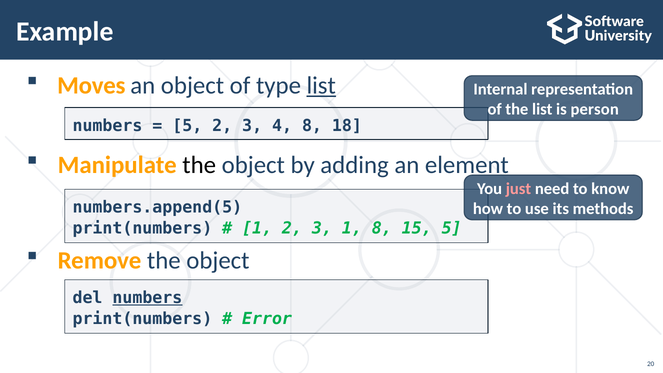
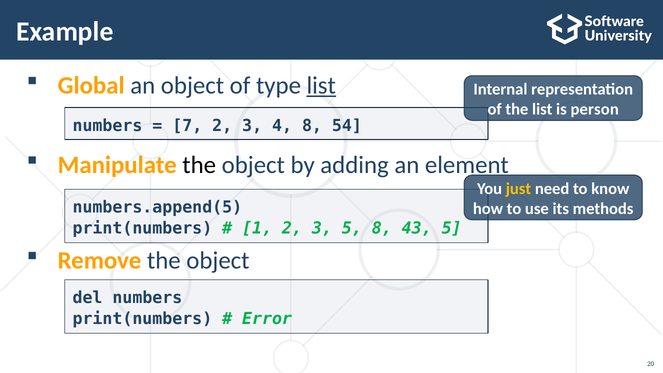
Moves: Moves -> Global
5 at (187, 126): 5 -> 7
18: 18 -> 54
just colour: pink -> yellow
3 1: 1 -> 5
15: 15 -> 43
numbers at (147, 298) underline: present -> none
